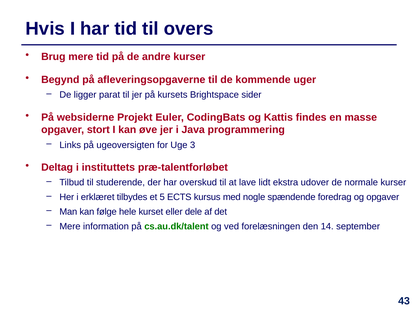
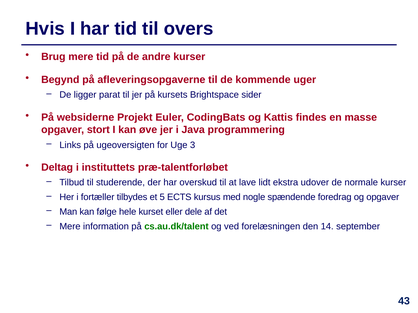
erklæret: erklæret -> fortæller
